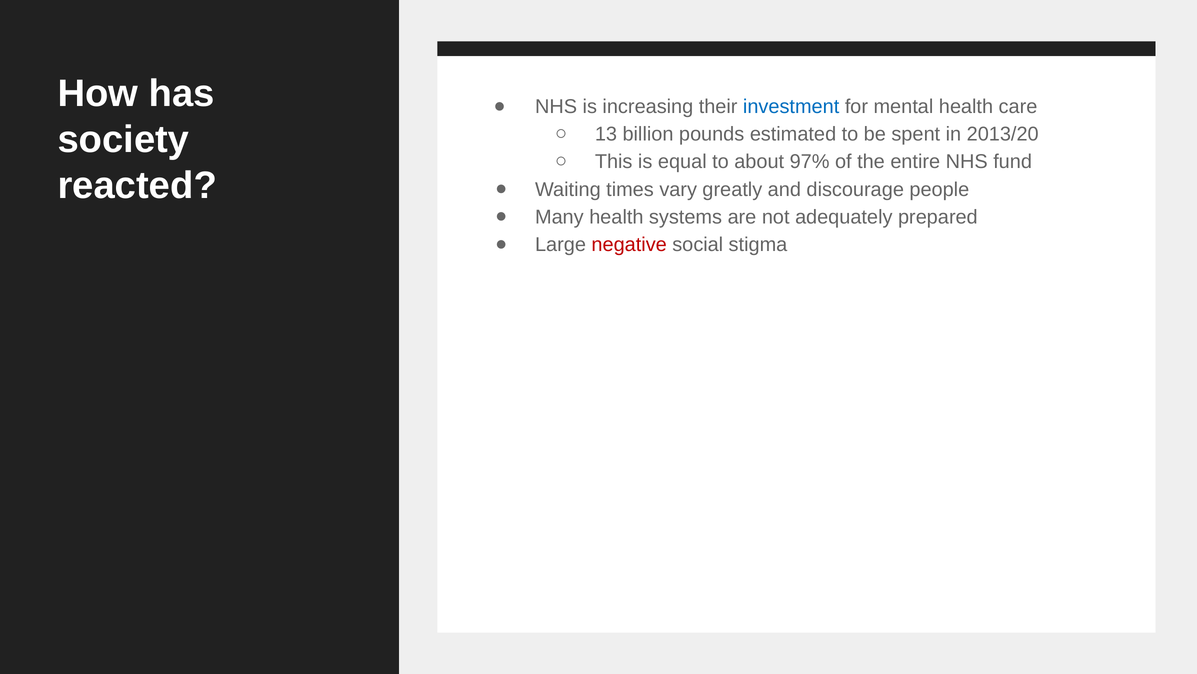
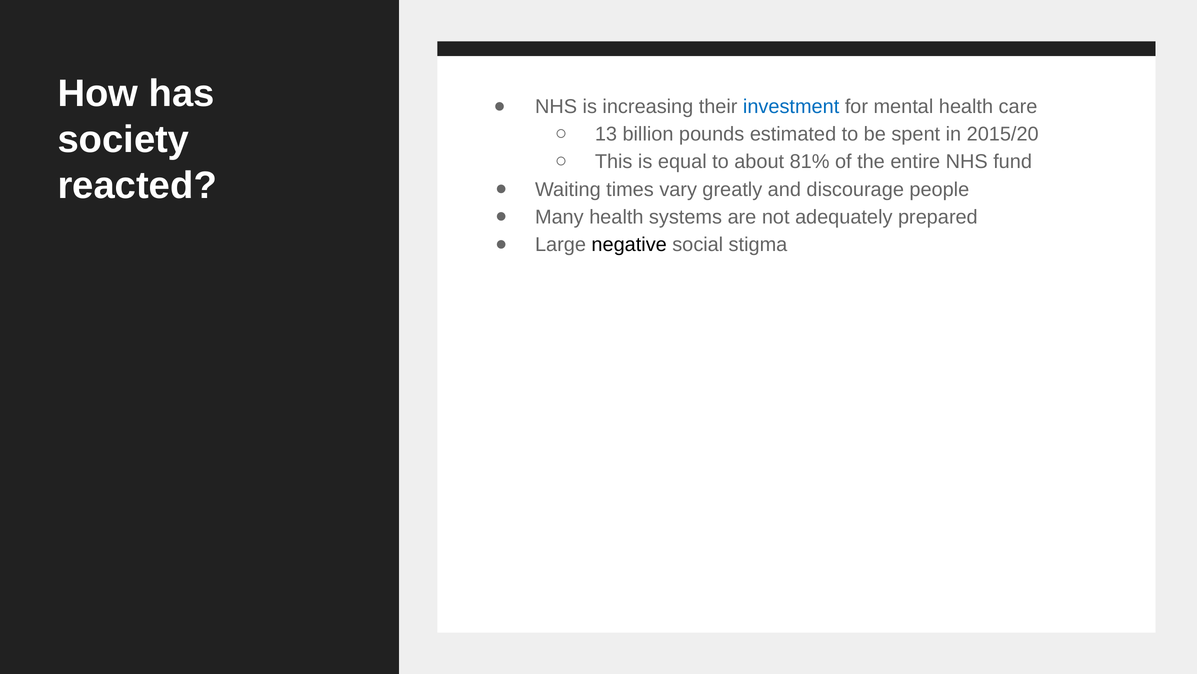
2013/20: 2013/20 -> 2015/20
97%: 97% -> 81%
negative colour: red -> black
